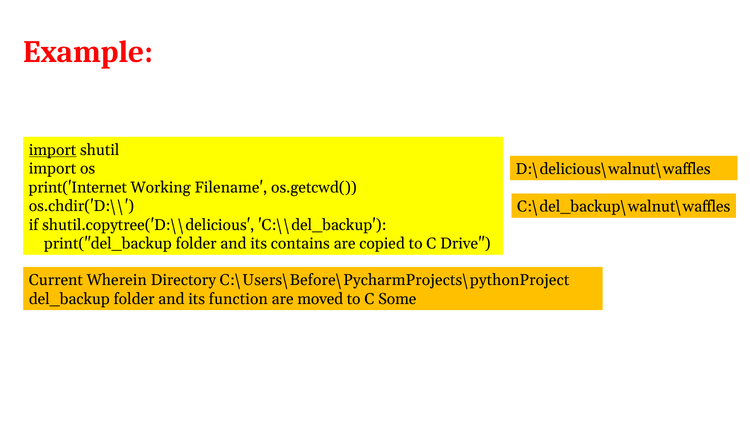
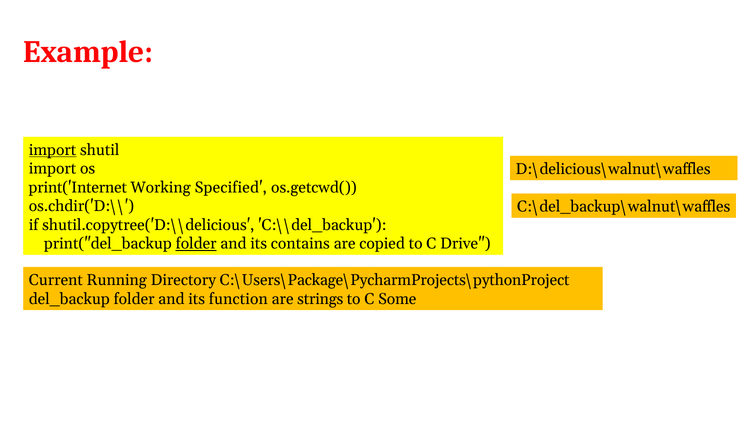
Filename: Filename -> Specified
folder at (196, 244) underline: none -> present
Wherein: Wherein -> Running
C:\Users\Before\PycharmProjects\pythonProject: C:\Users\Before\PycharmProjects\pythonProject -> C:\Users\Package\PycharmProjects\pythonProject
moved: moved -> strings
